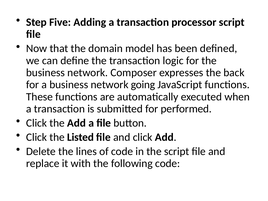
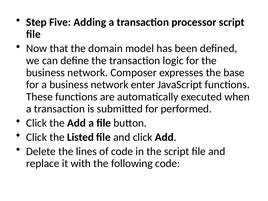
back: back -> base
going: going -> enter
